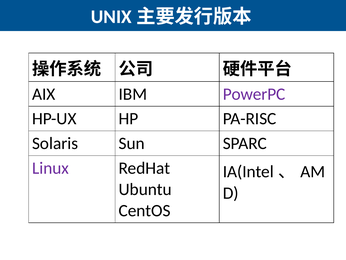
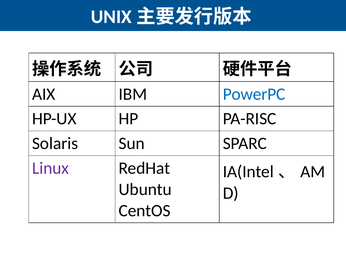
PowerPC colour: purple -> blue
